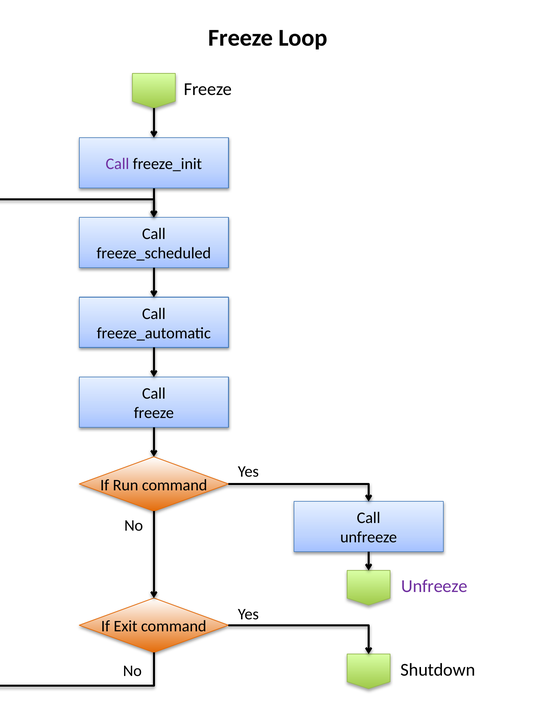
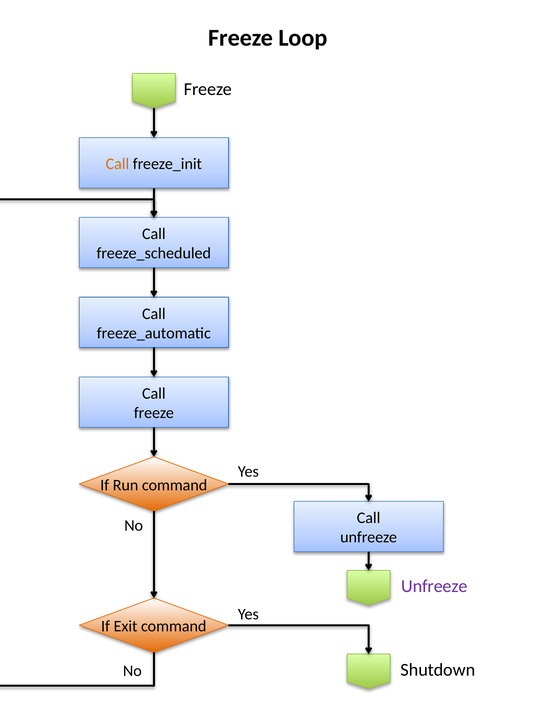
Call at (117, 164) colour: purple -> orange
